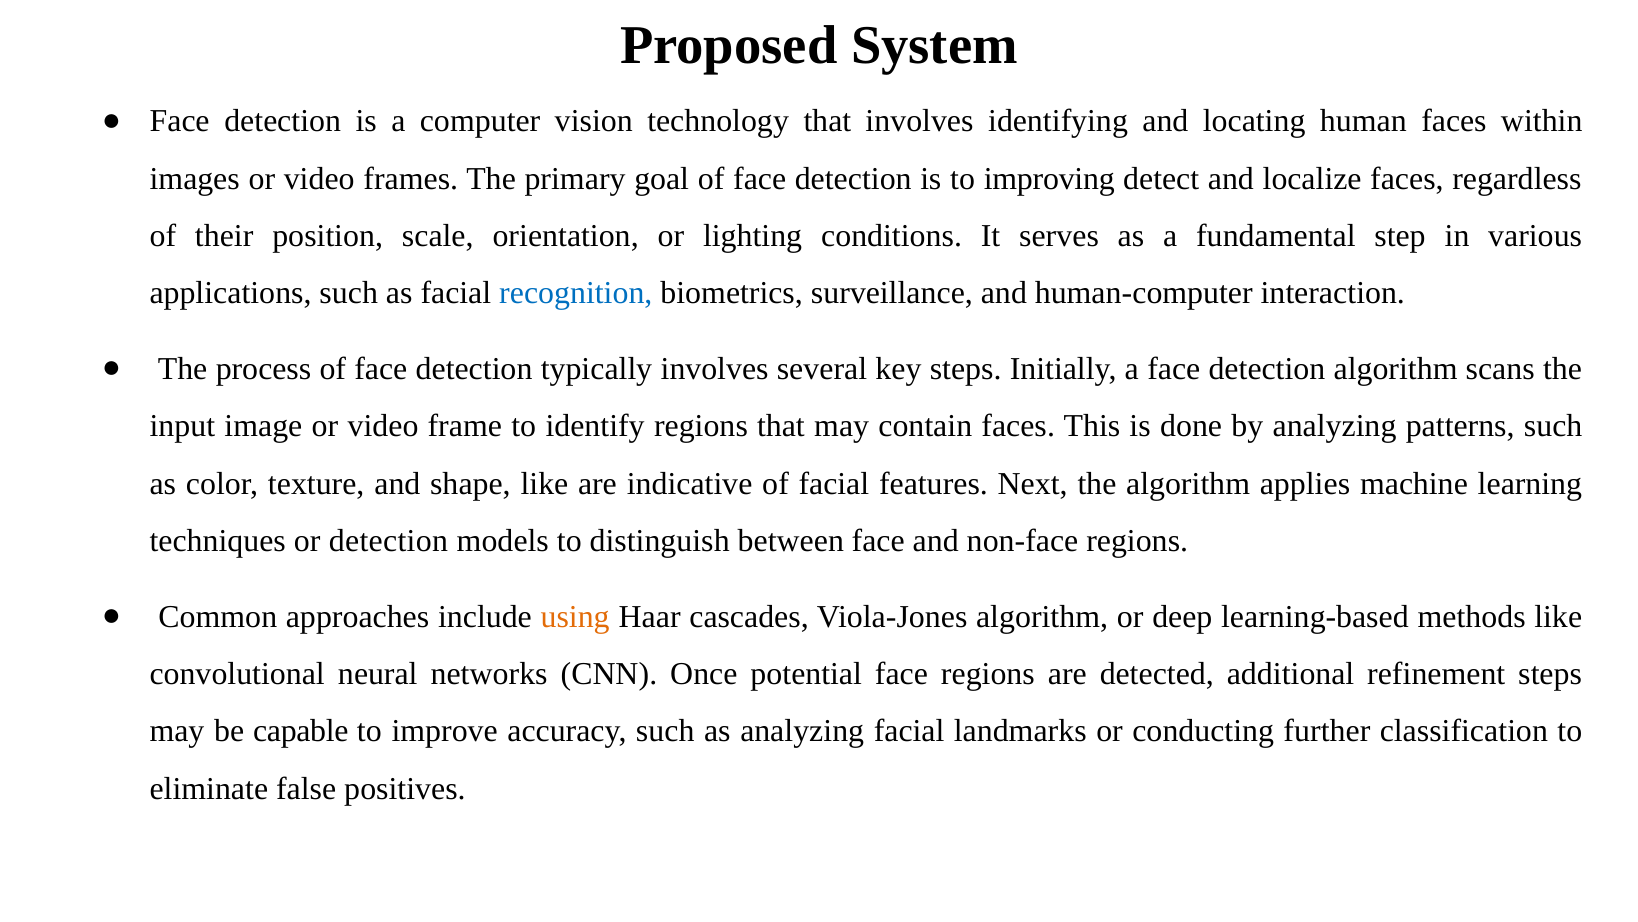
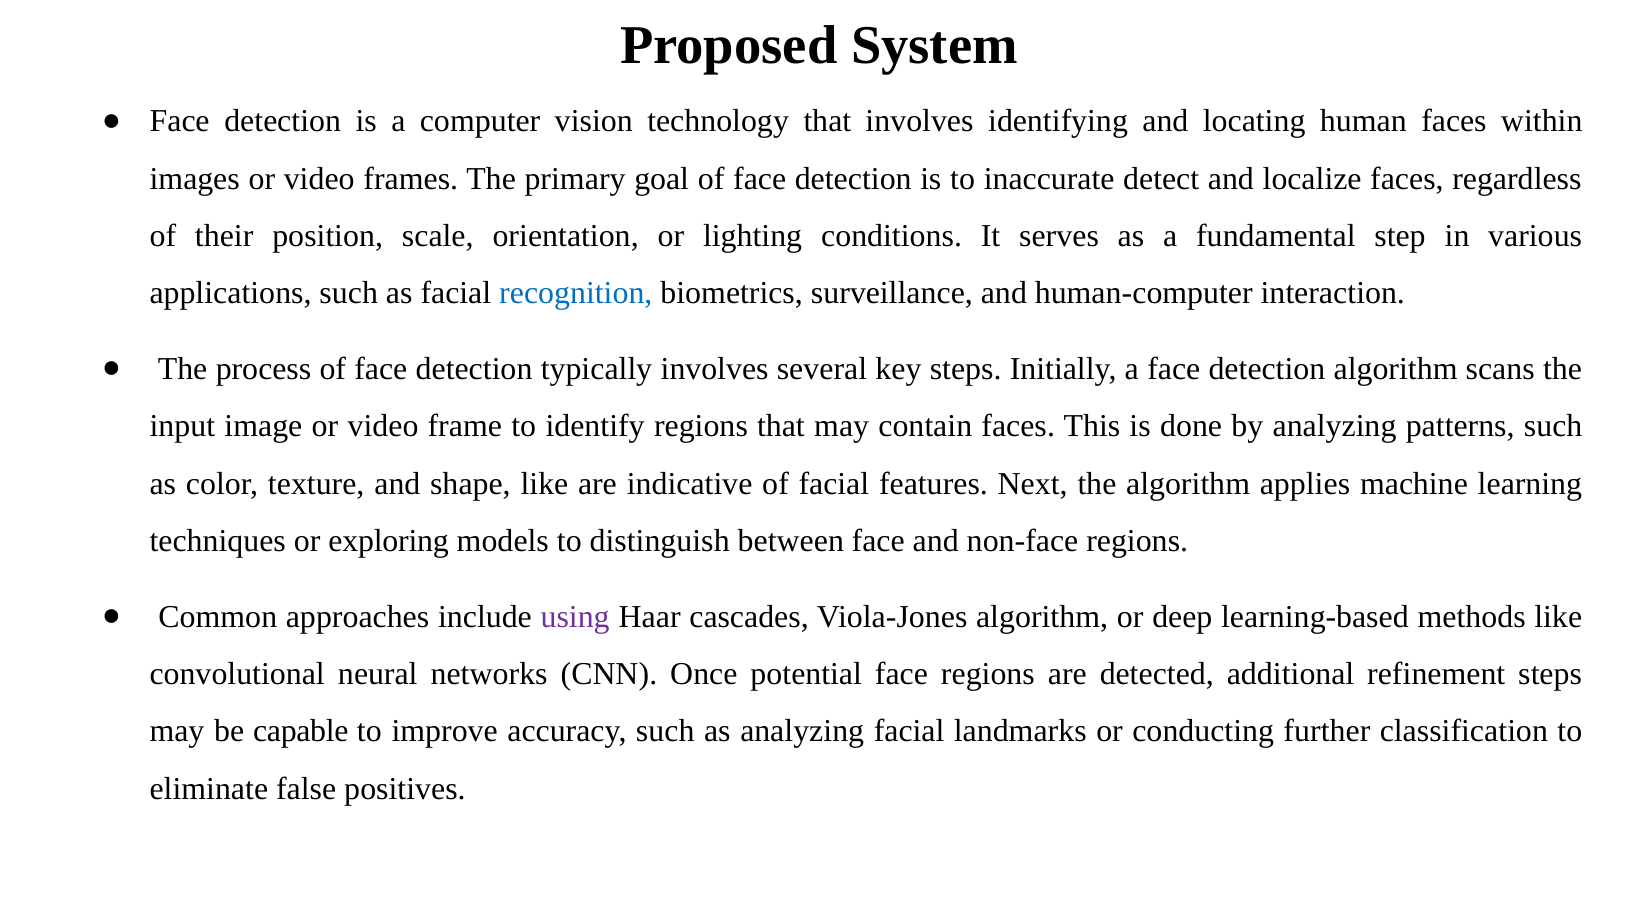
improving: improving -> inaccurate
or detection: detection -> exploring
using colour: orange -> purple
